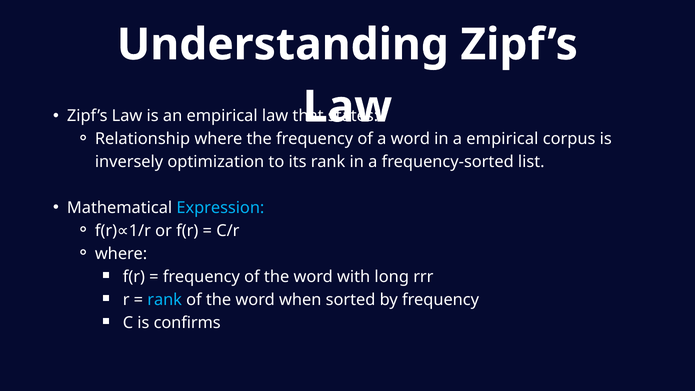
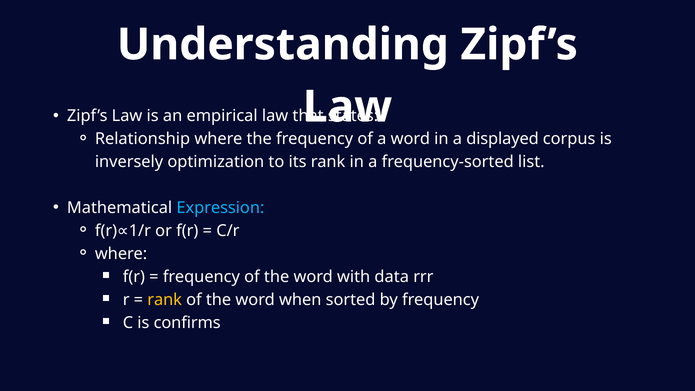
a empirical: empirical -> displayed
long: long -> data
rank at (165, 300) colour: light blue -> yellow
